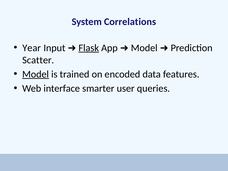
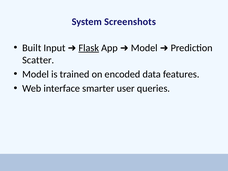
Correlations: Correlations -> Screenshots
Year: Year -> Built
Model at (36, 74) underline: present -> none
